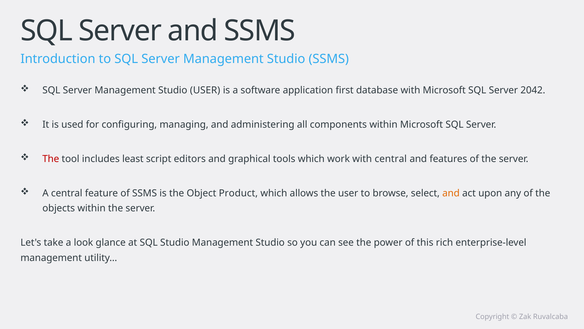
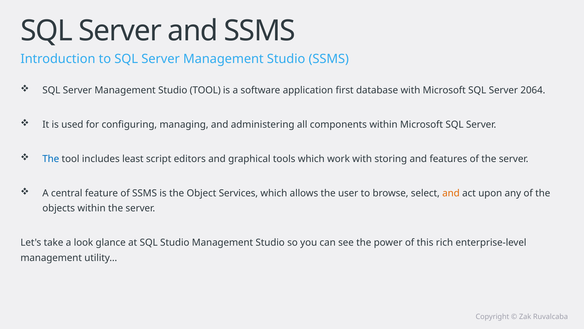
Studio USER: USER -> TOOL
2042: 2042 -> 2064
The at (51, 159) colour: red -> blue
with central: central -> storing
Product: Product -> Services
